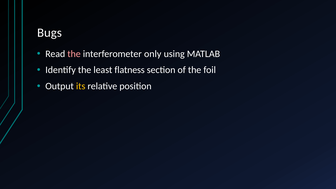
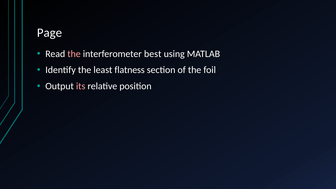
Bugs: Bugs -> Page
only: only -> best
its colour: yellow -> pink
